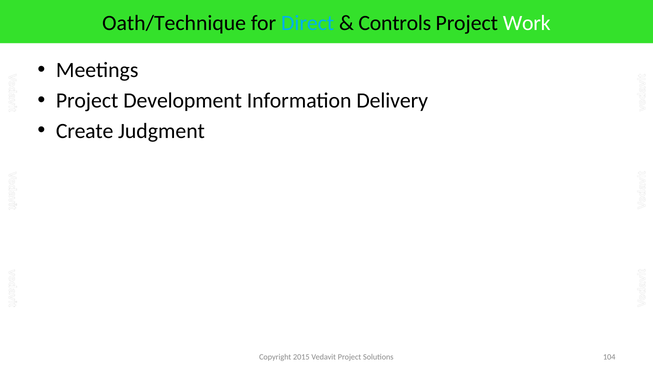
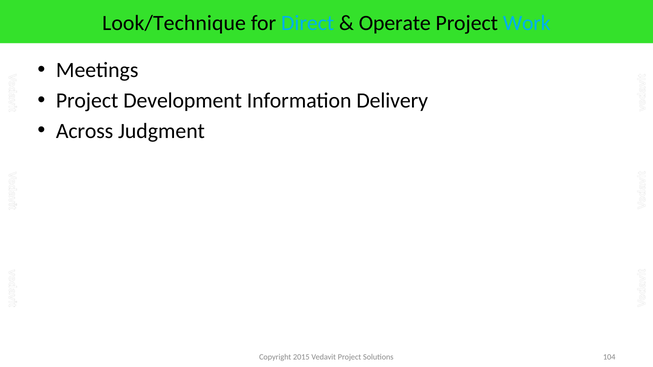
Oath/Technique: Oath/Technique -> Look/Technique
Controls: Controls -> Operate
Work colour: white -> light blue
Create: Create -> Across
